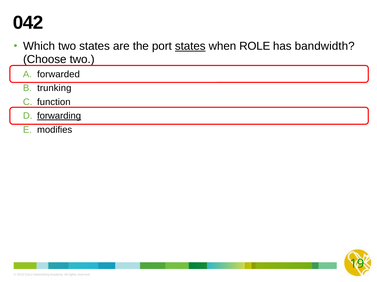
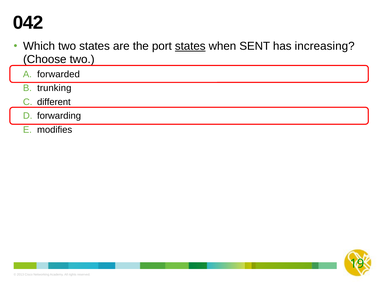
ROLE: ROLE -> SENT
bandwidth: bandwidth -> increasing
function: function -> different
forwarding underline: present -> none
